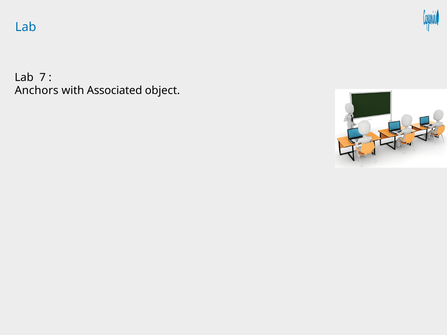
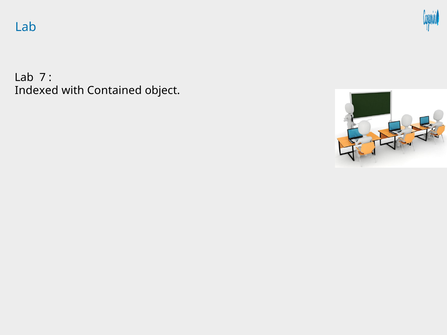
Anchors: Anchors -> Indexed
Associated: Associated -> Contained
